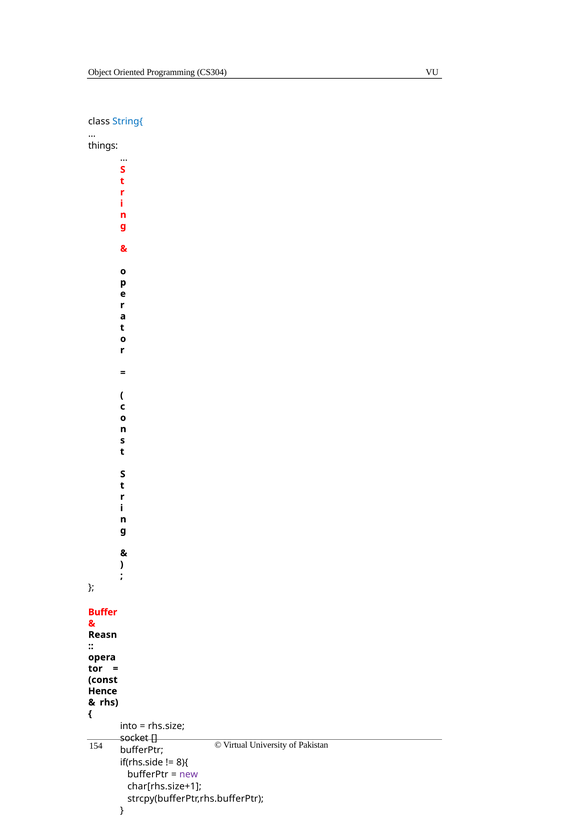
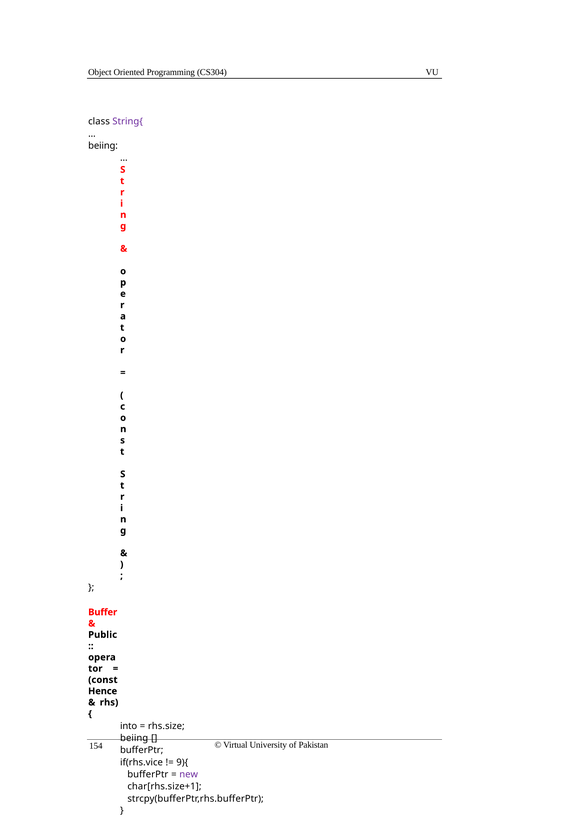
String{ colour: blue -> purple
things at (103, 146): things -> beiing
Reasn: Reasn -> Public
socket at (134, 738): socket -> beiing
if(rhs.side: if(rhs.side -> if(rhs.vice
8){: 8){ -> 9){
